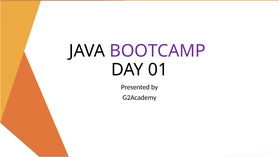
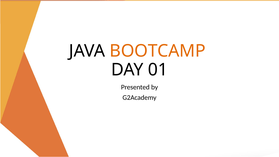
BOOTCAMP colour: purple -> orange
